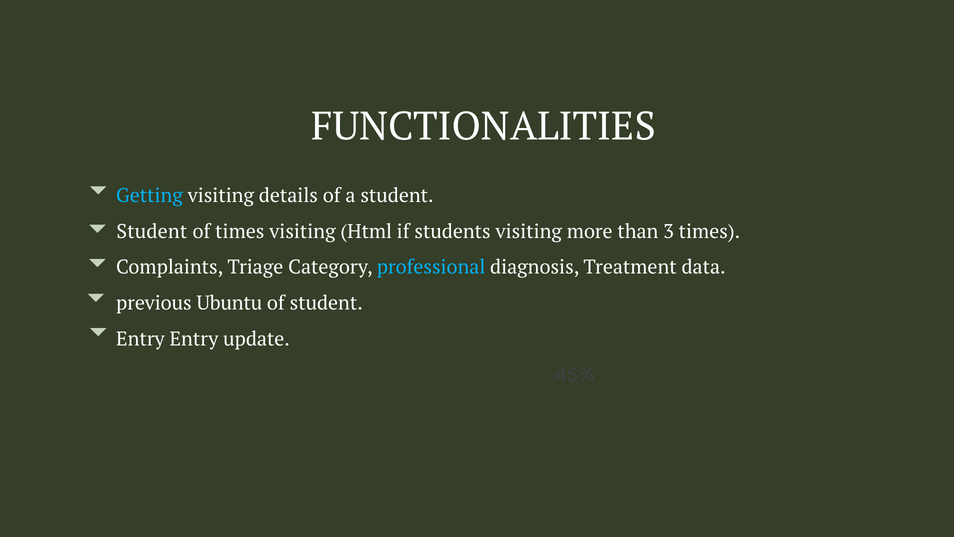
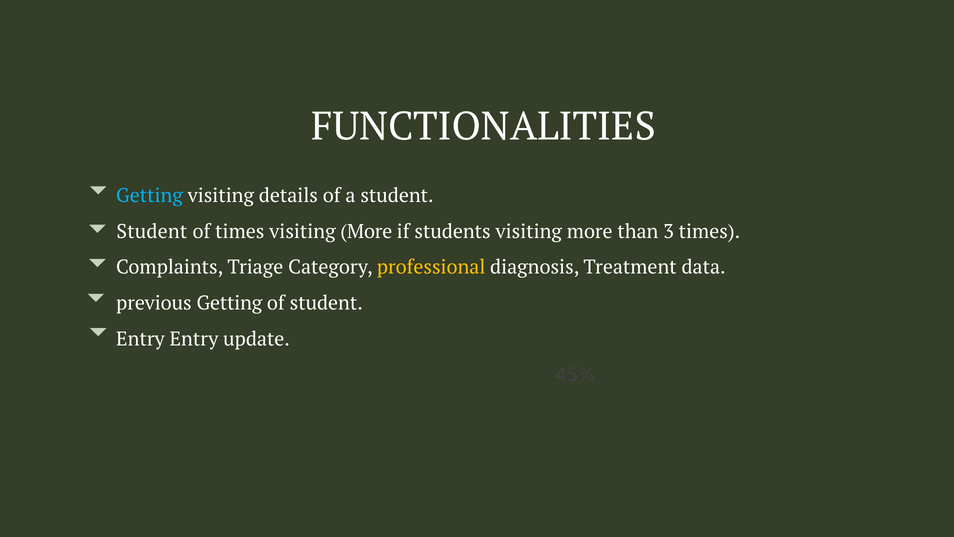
times visiting Html: Html -> More
professional colour: light blue -> yellow
previous Ubuntu: Ubuntu -> Getting
